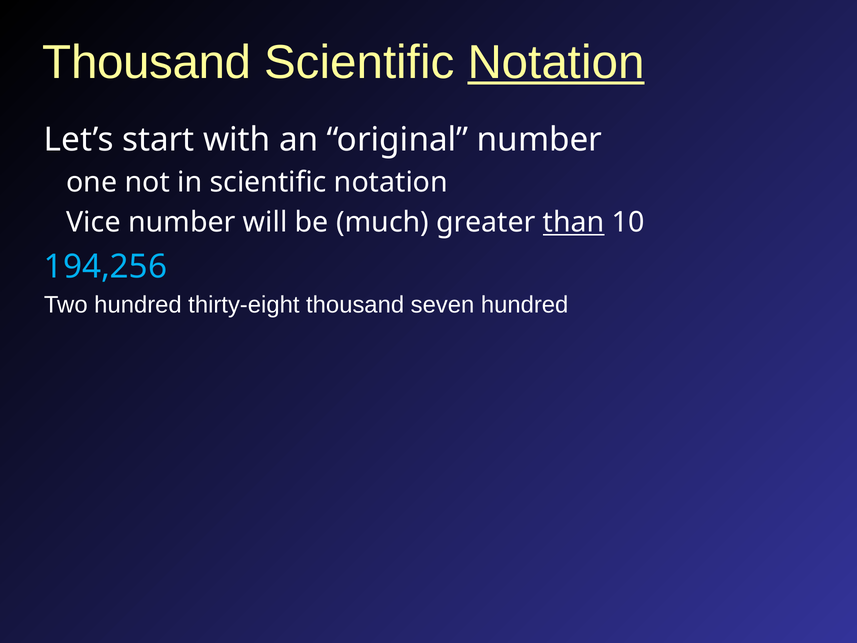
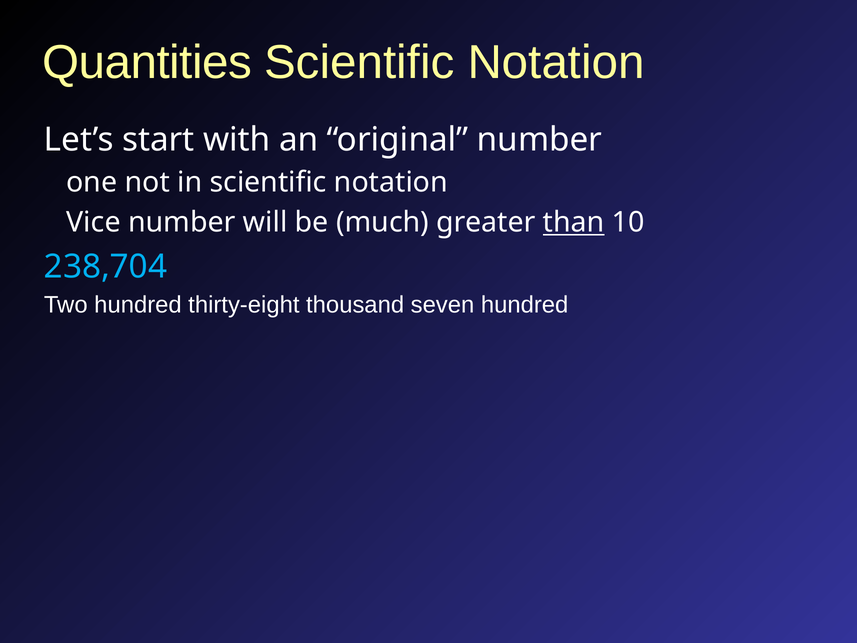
Thousand at (147, 63): Thousand -> Quantities
Notation at (556, 63) underline: present -> none
194,256: 194,256 -> 238,704
